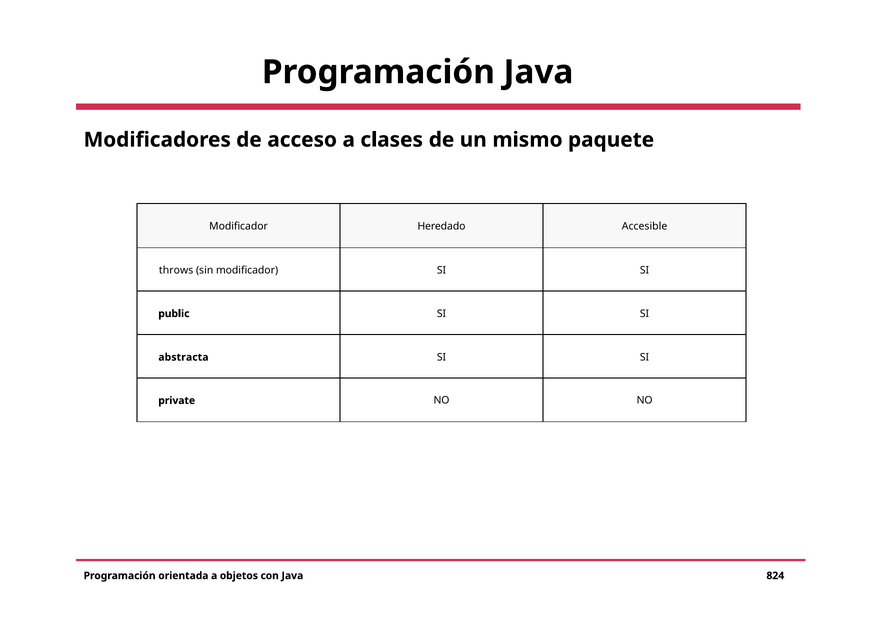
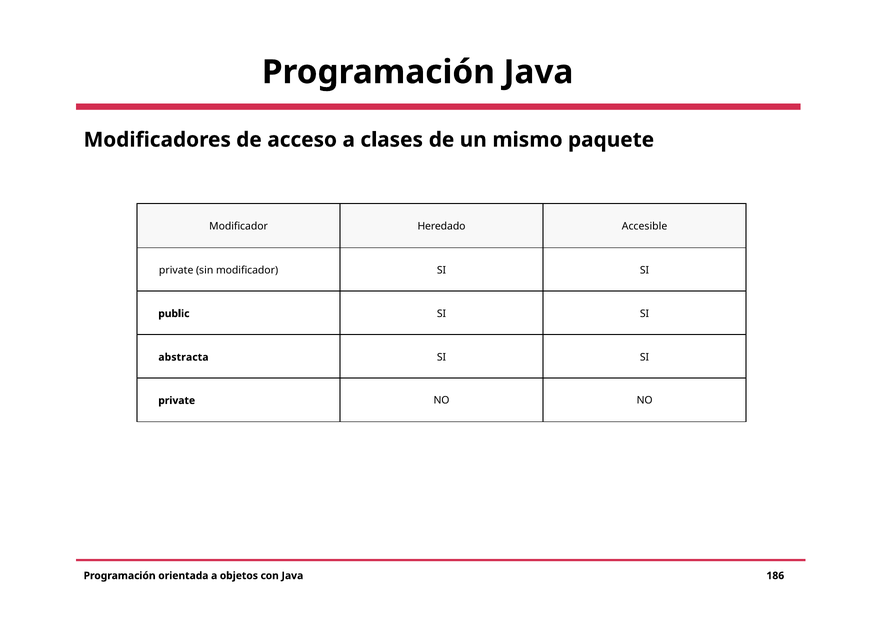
throws at (176, 270): throws -> private
824: 824 -> 186
